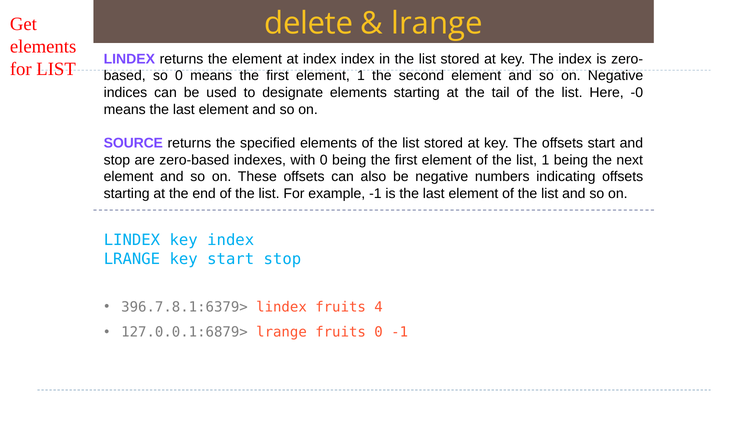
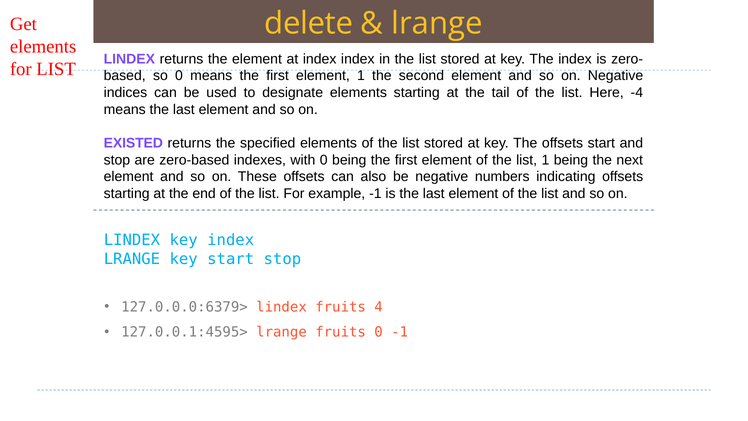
-0: -0 -> -4
SOURCE: SOURCE -> EXISTED
396.7.8.1:6379>: 396.7.8.1:6379> -> 127.0.0.0:6379>
127.0.0.1:6879>: 127.0.0.1:6879> -> 127.0.0.1:4595>
